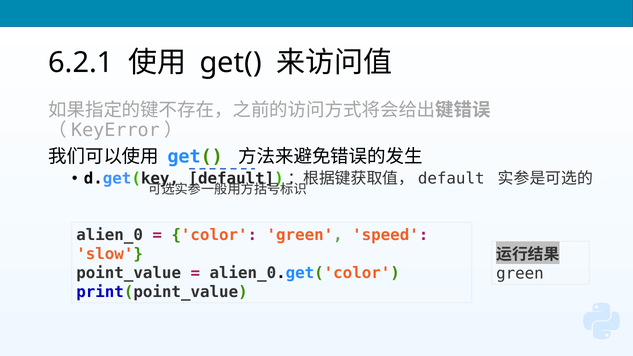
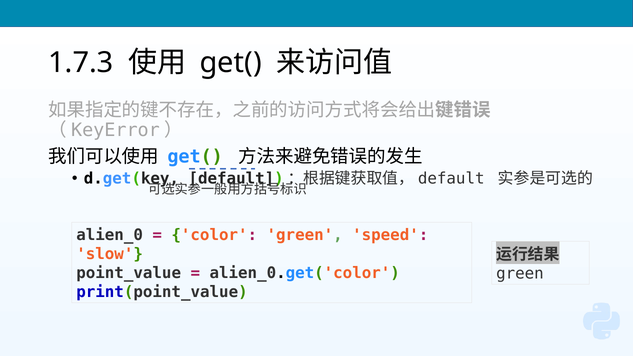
6.2.1: 6.2.1 -> 1.7.3
